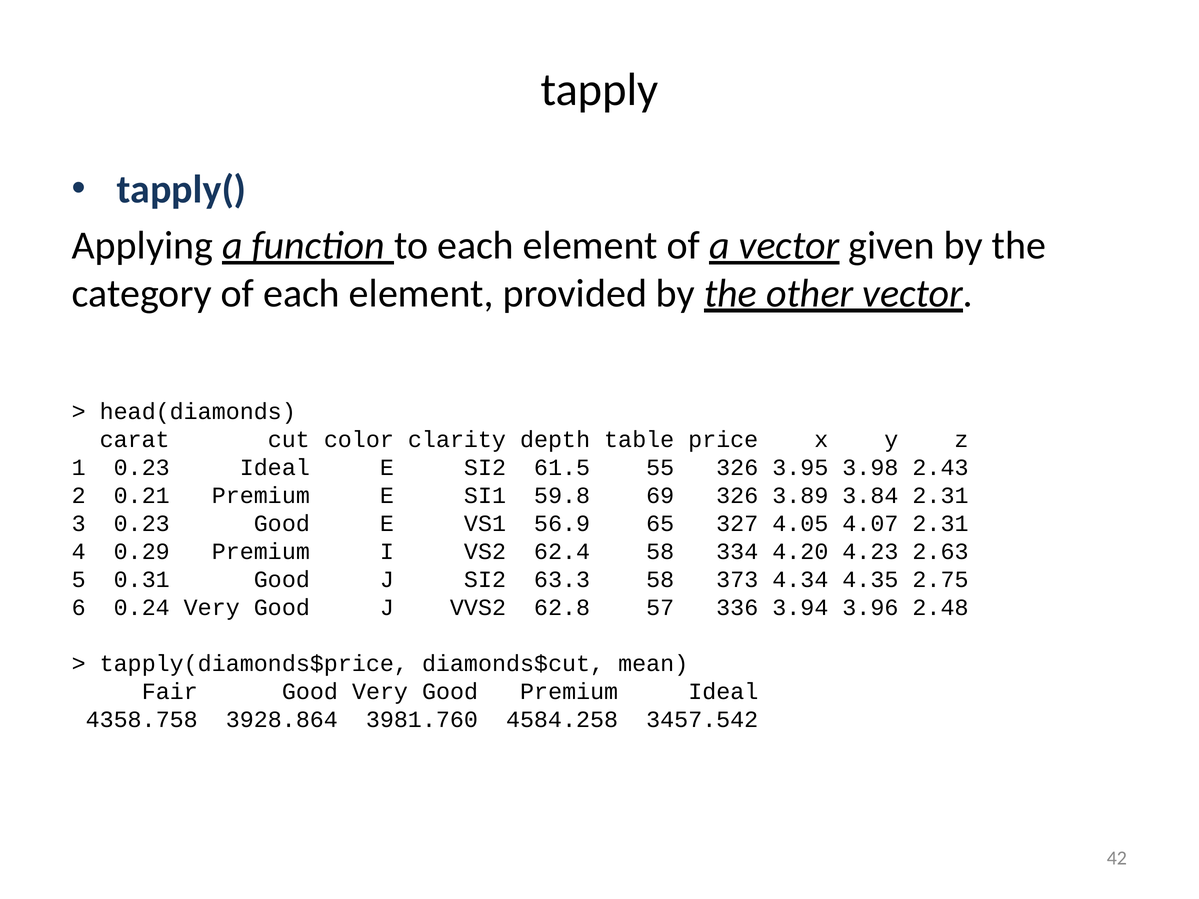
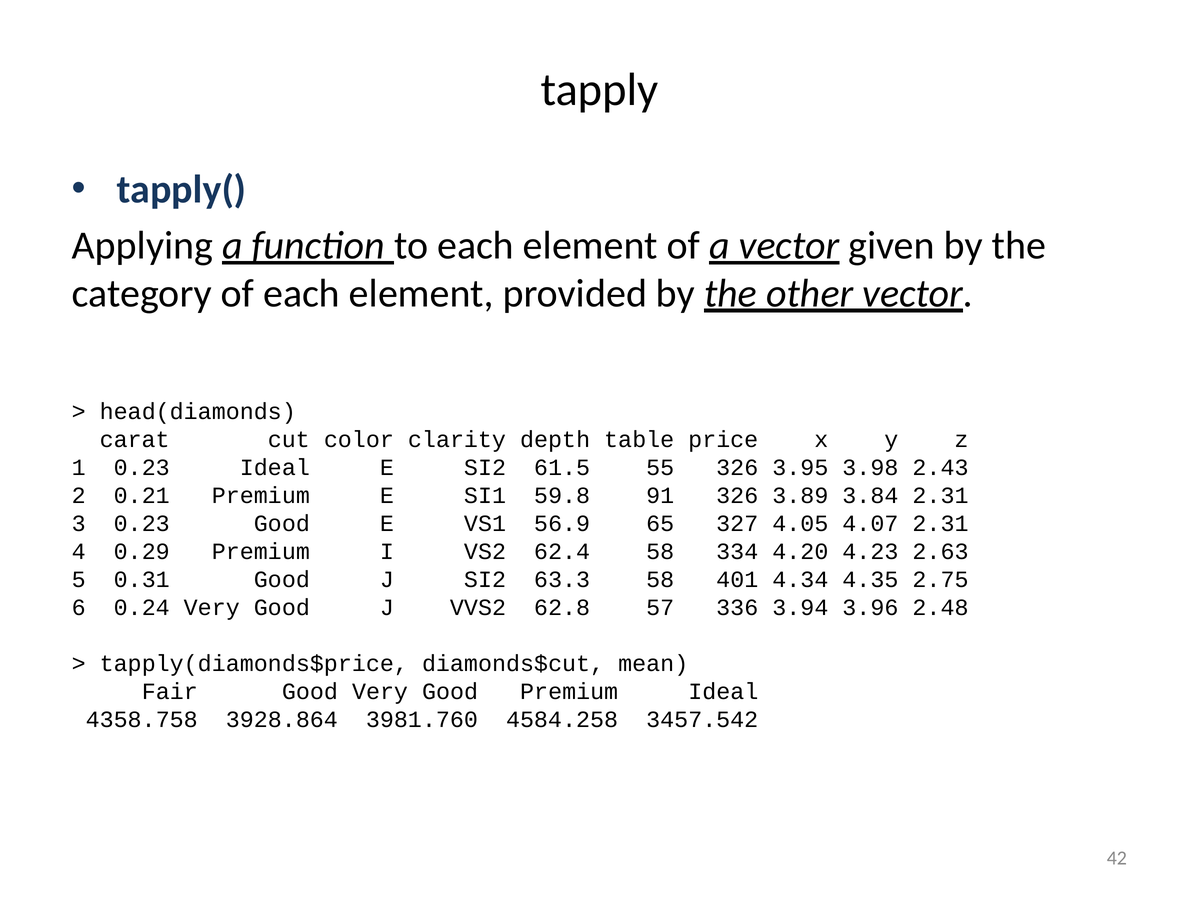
69: 69 -> 91
373: 373 -> 401
